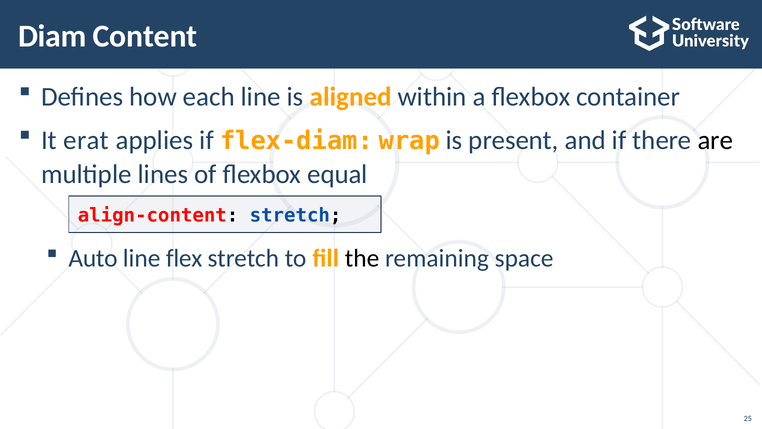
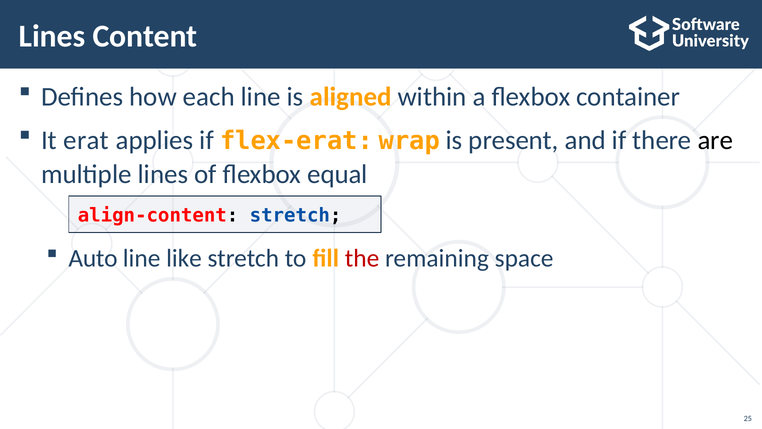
Diam at (52, 36): Diam -> Lines
flex-diam: flex-diam -> flex-erat
flex: flex -> like
the colour: black -> red
